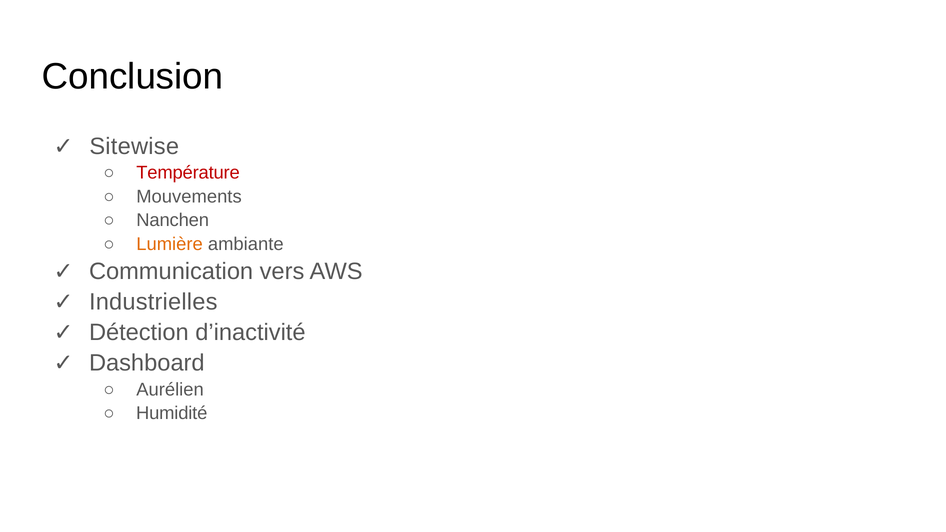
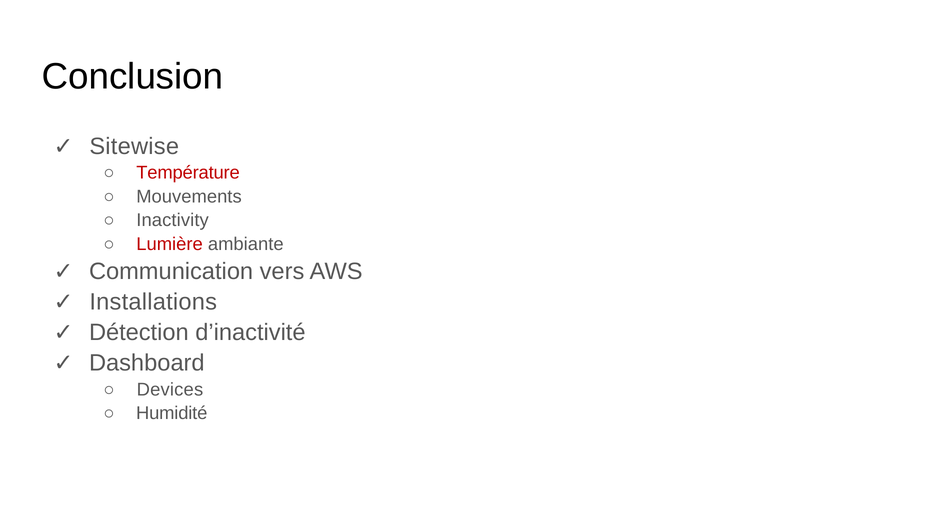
Nanchen: Nanchen -> Inactivity
Lumière colour: orange -> red
Industrielles: Industrielles -> Installations
Aurélien: Aurélien -> Devices
